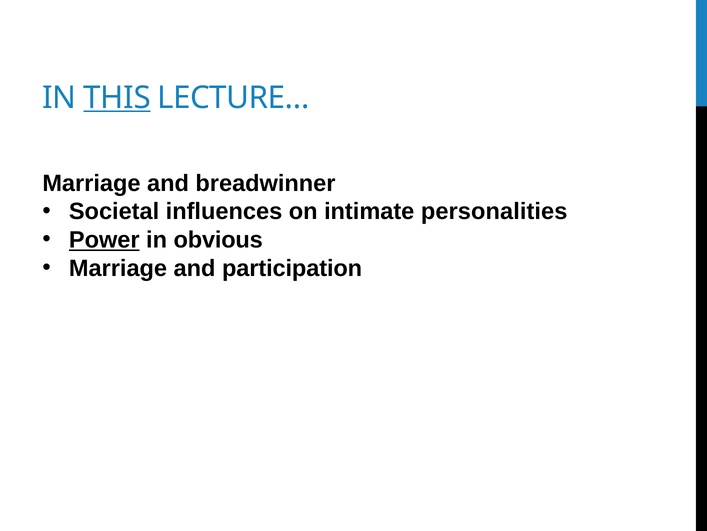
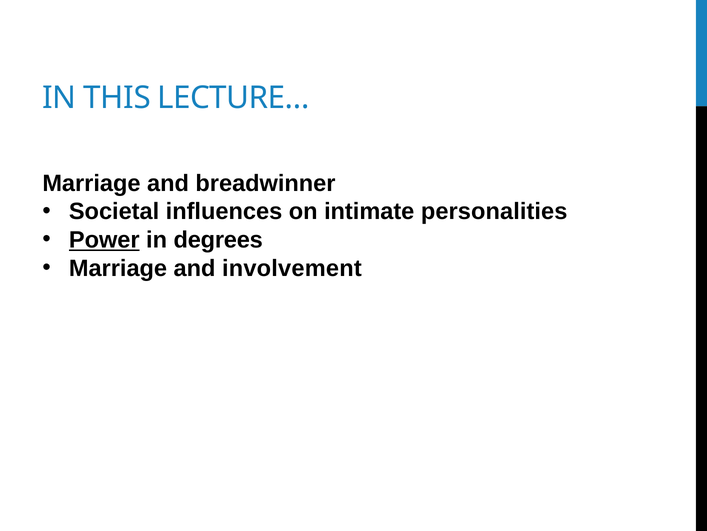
THIS underline: present -> none
obvious: obvious -> degrees
participation: participation -> involvement
